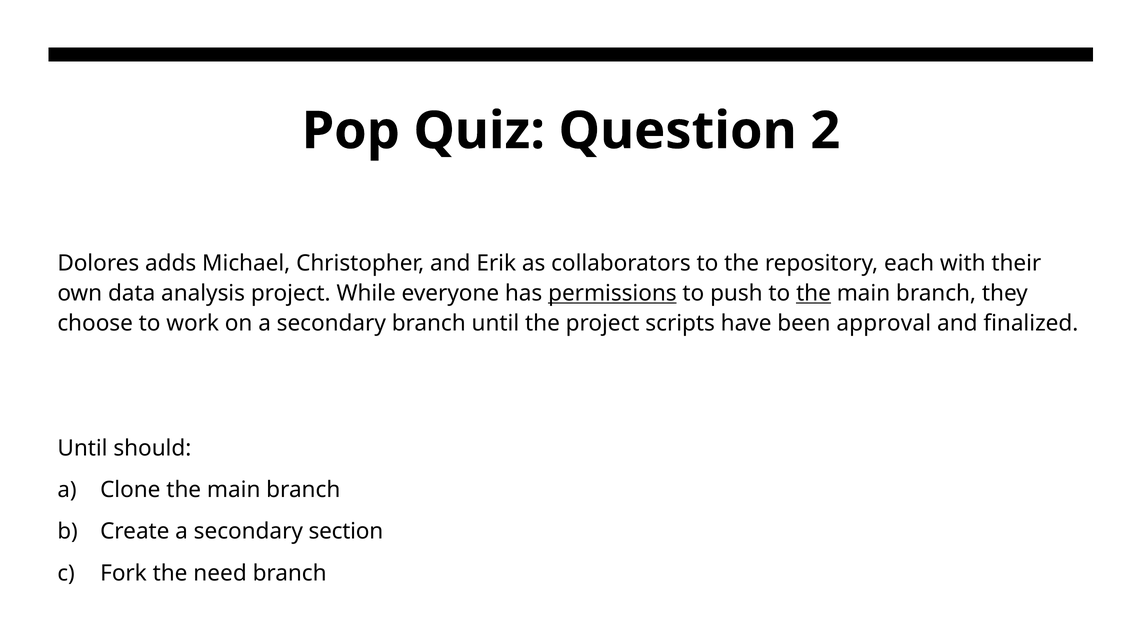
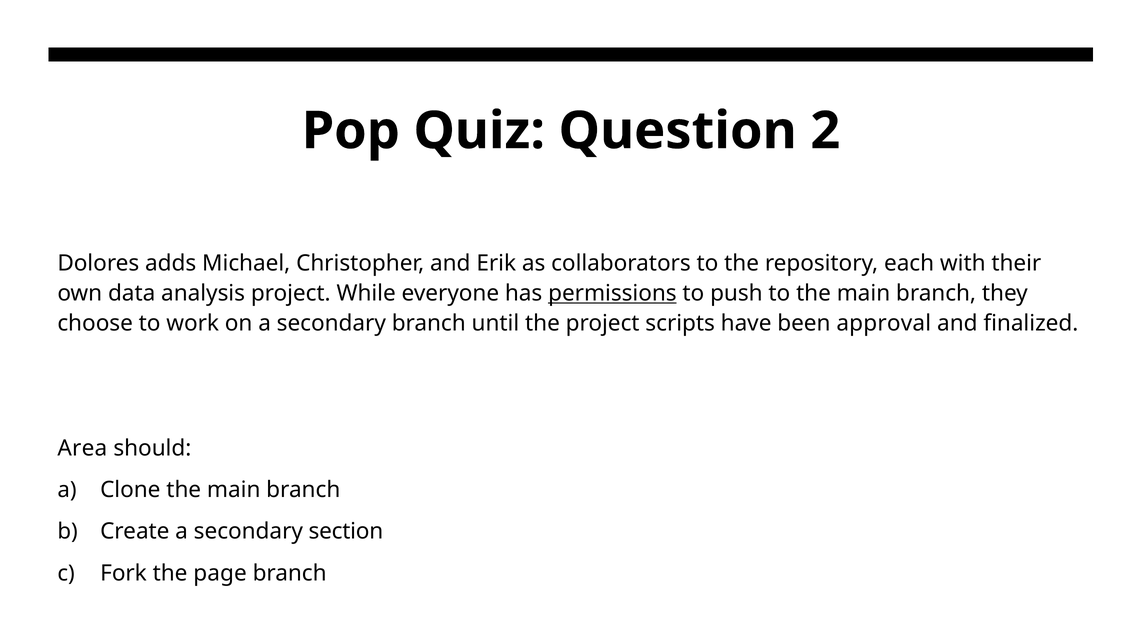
the at (814, 293) underline: present -> none
Until at (82, 448): Until -> Area
need: need -> page
